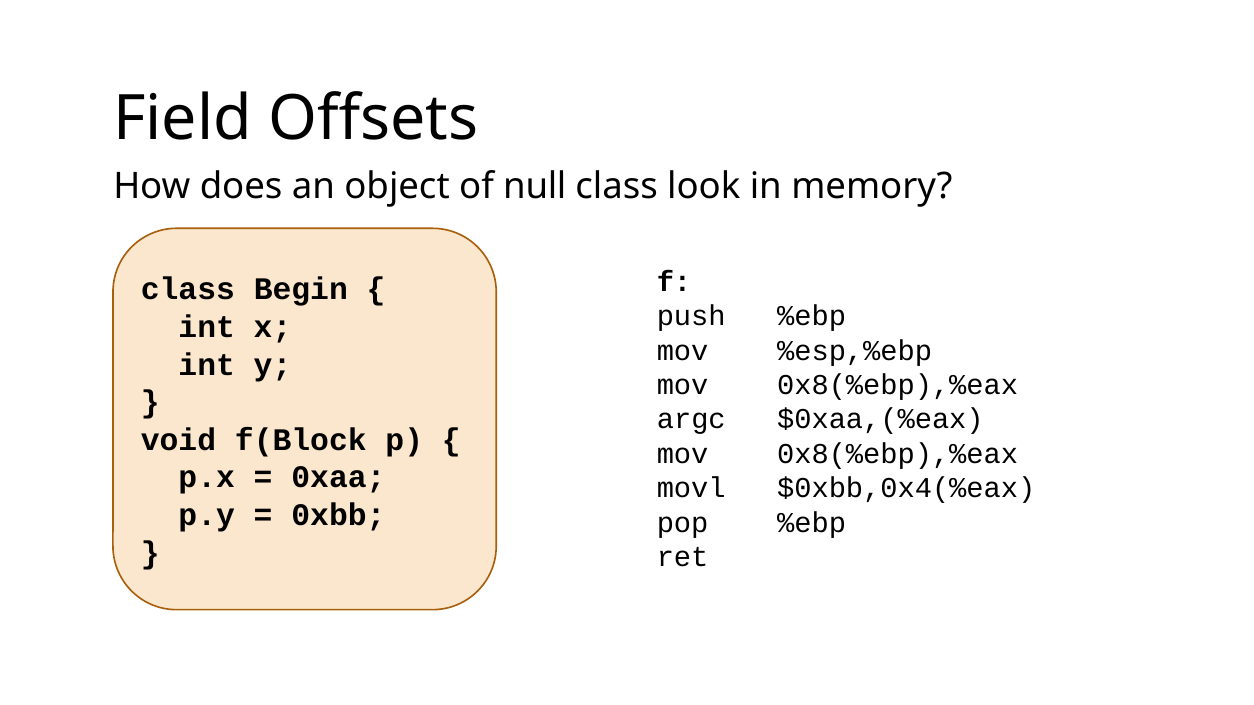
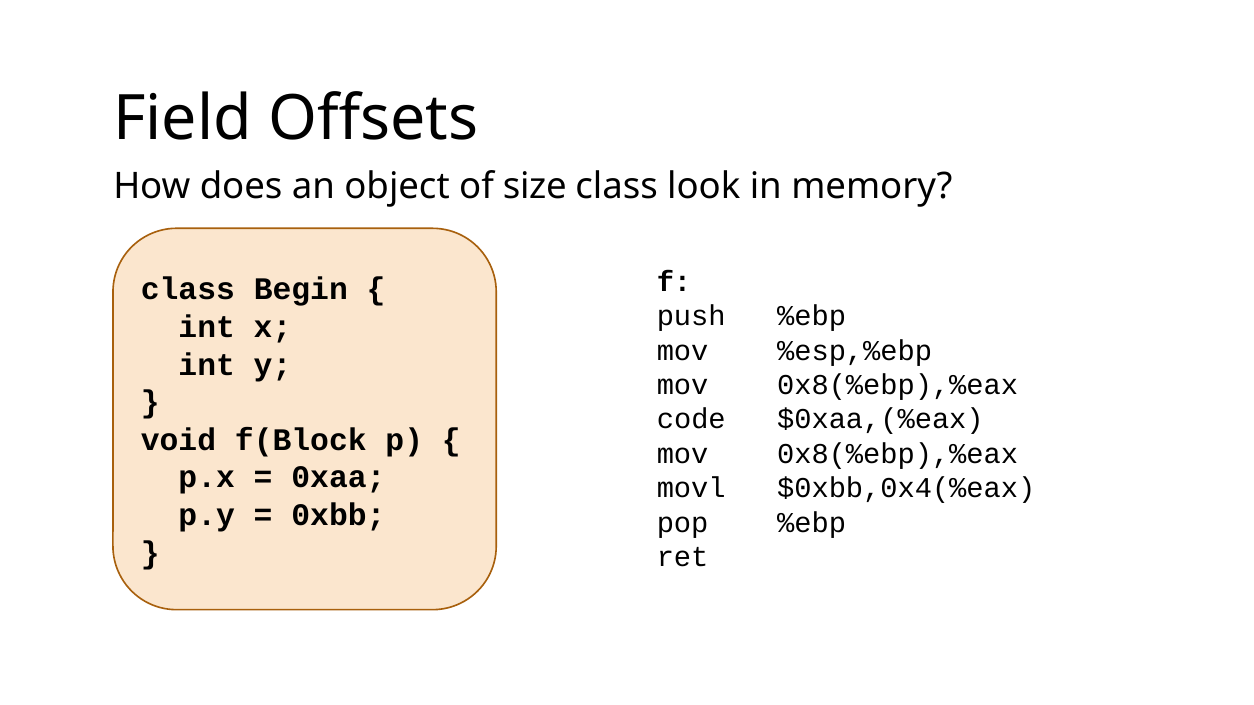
null: null -> size
argc: argc -> code
